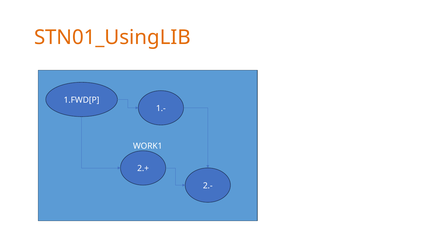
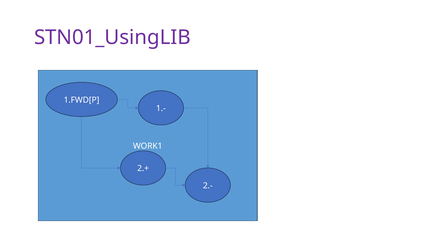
STN01_UsingLIB colour: orange -> purple
